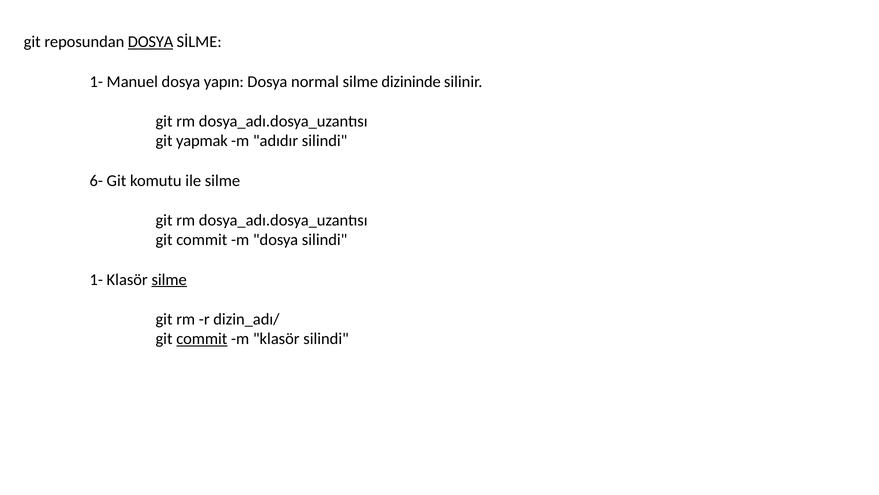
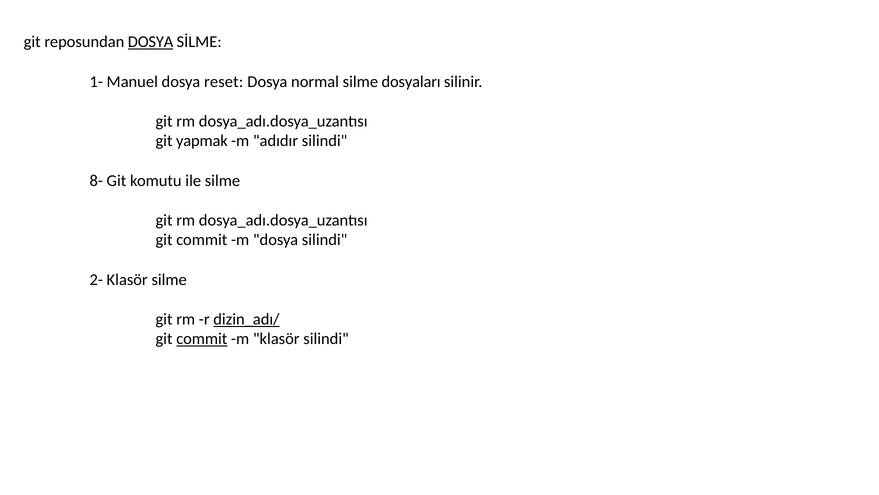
yapın: yapın -> reset
dizininde: dizininde -> dosyaları
6-: 6- -> 8-
1- at (96, 279): 1- -> 2-
silme at (169, 279) underline: present -> none
dizin_adı/ underline: none -> present
